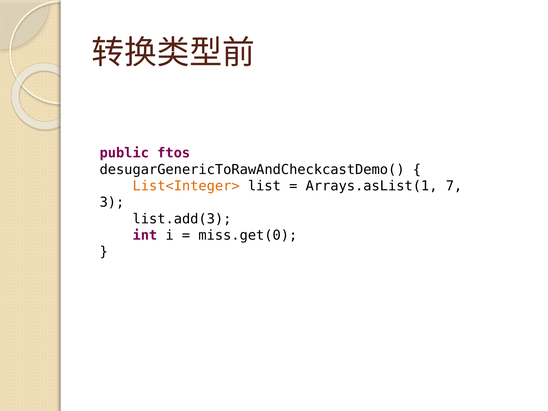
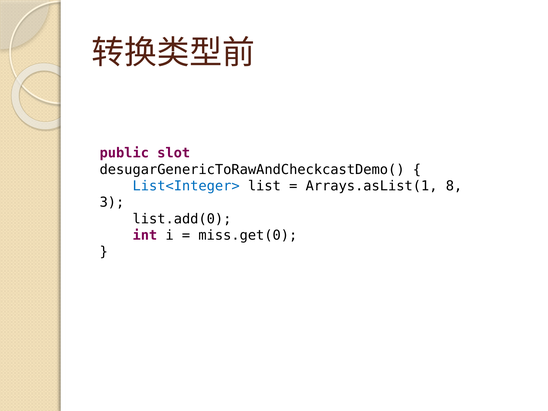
ftos: ftos -> slot
List<Integer> colour: orange -> blue
7: 7 -> 8
list.add(3: list.add(3 -> list.add(0
